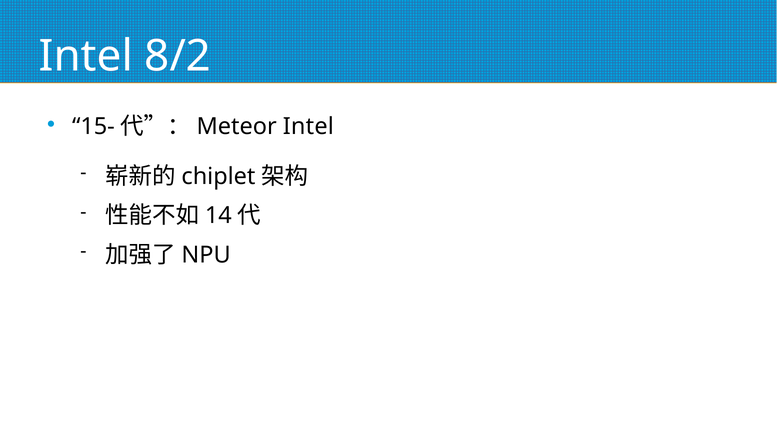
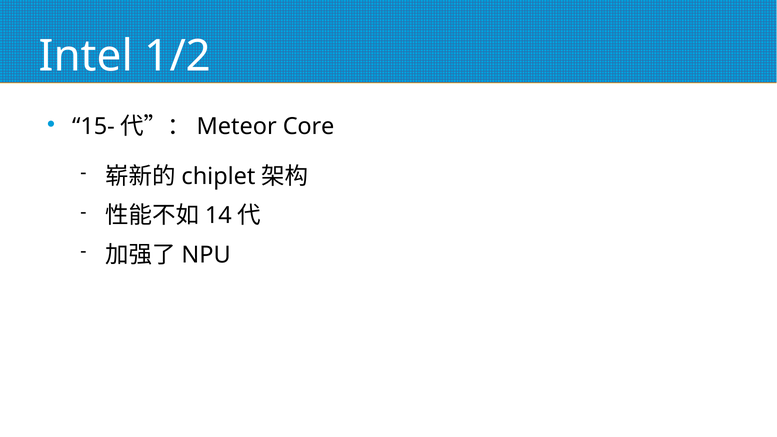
8/2: 8/2 -> 1/2
Intel at (308, 127): Intel -> Core
